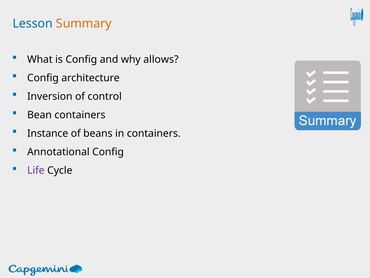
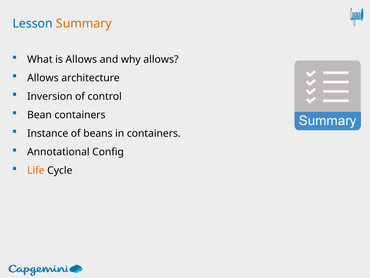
is Config: Config -> Allows
Config at (43, 78): Config -> Allows
Life colour: purple -> orange
